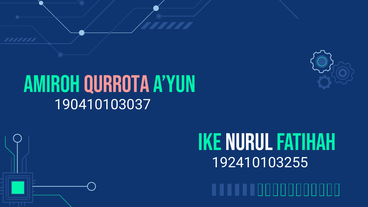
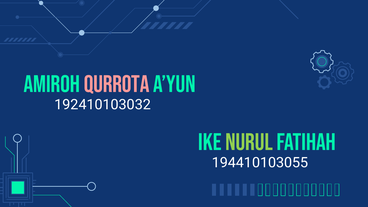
190410103037: 190410103037 -> 192410103032
NURUL colour: white -> light green
192410103255: 192410103255 -> 194410103055
